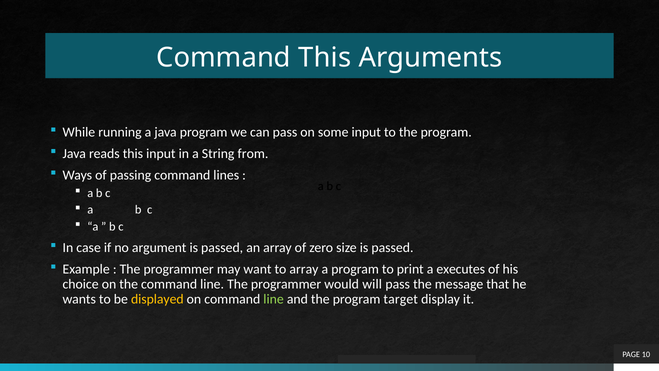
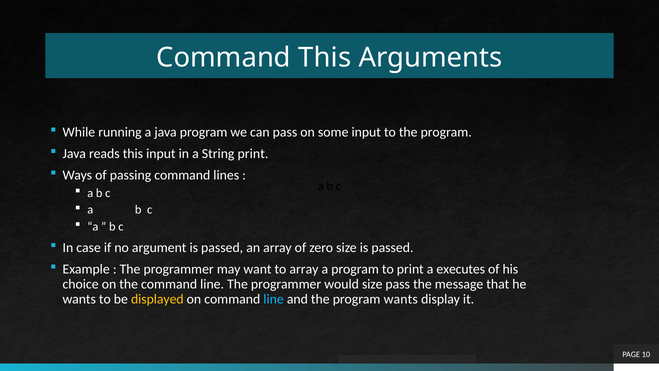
String from: from -> print
would will: will -> size
line at (274, 299) colour: light green -> light blue
program target: target -> wants
